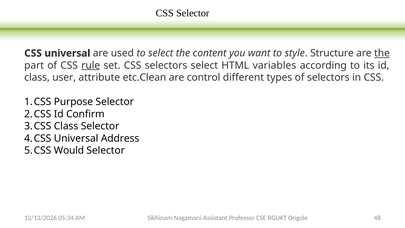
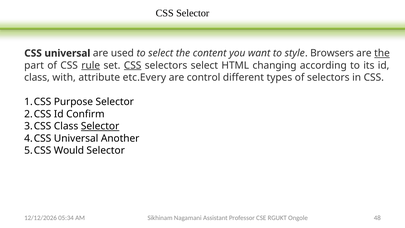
Structure: Structure -> Browsers
CSS at (133, 65) underline: none -> present
variables: variables -> changing
user: user -> with
etc.Clean: etc.Clean -> etc.Every
Selector at (100, 126) underline: none -> present
Address: Address -> Another
